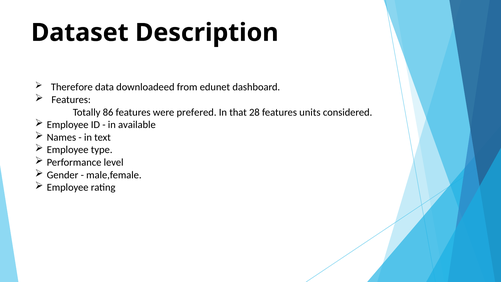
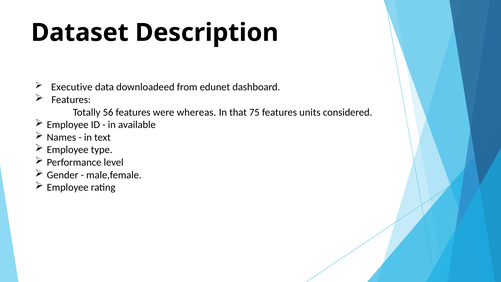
Therefore: Therefore -> Executive
86: 86 -> 56
prefered: prefered -> whereas
28: 28 -> 75
